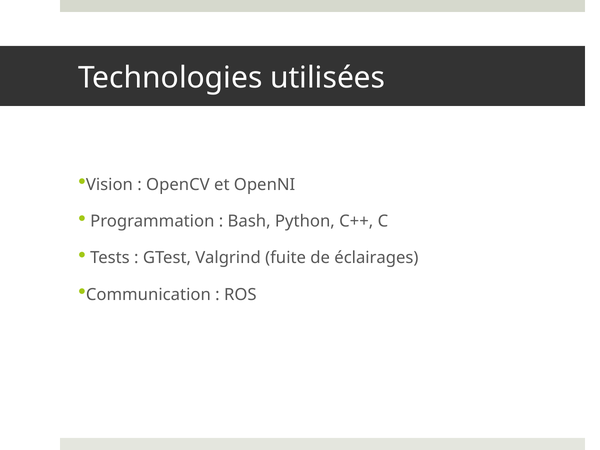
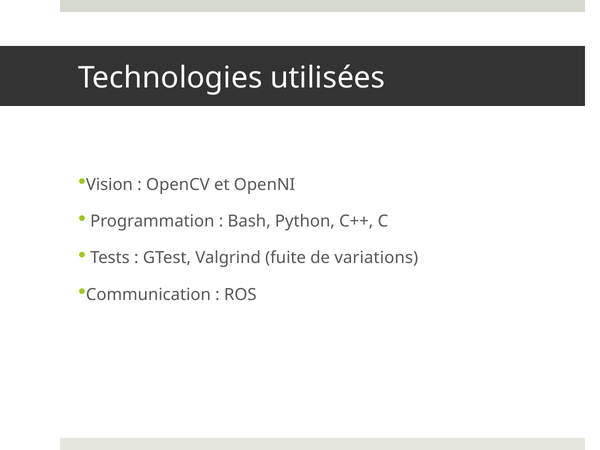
éclairages: éclairages -> variations
